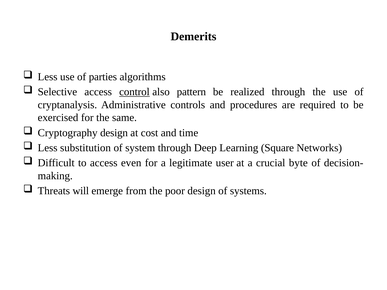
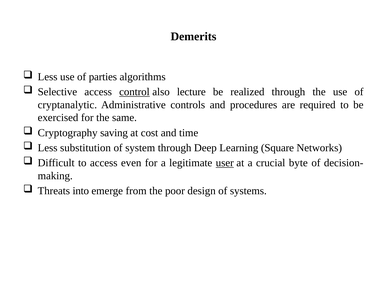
pattern: pattern -> lecture
cryptanalysis: cryptanalysis -> cryptanalytic
Cryptography design: design -> saving
user underline: none -> present
will: will -> into
